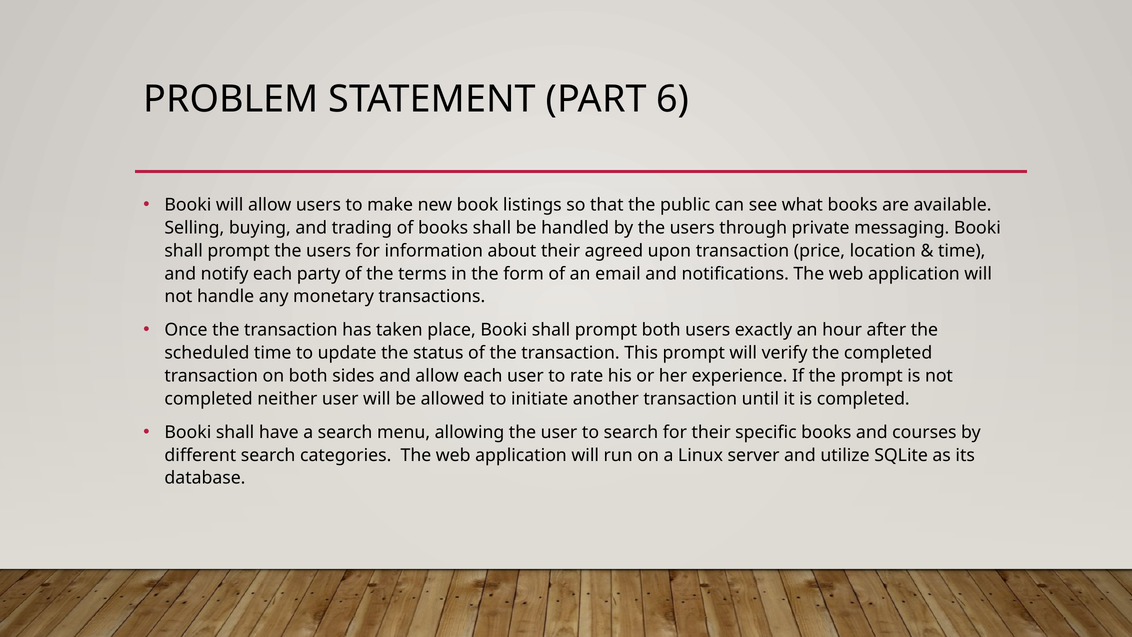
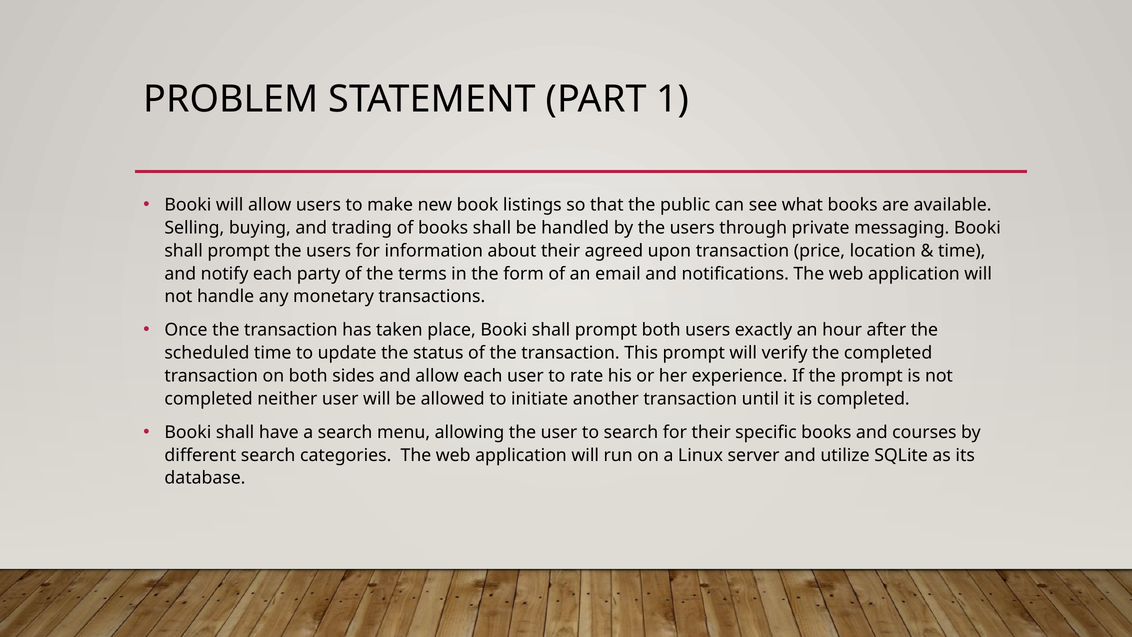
6: 6 -> 1
